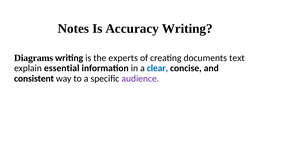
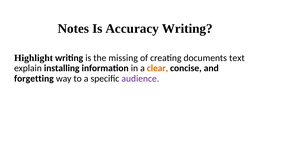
Diagrams: Diagrams -> Highlight
experts: experts -> missing
essential: essential -> installing
clear colour: blue -> orange
consistent: consistent -> forgetting
